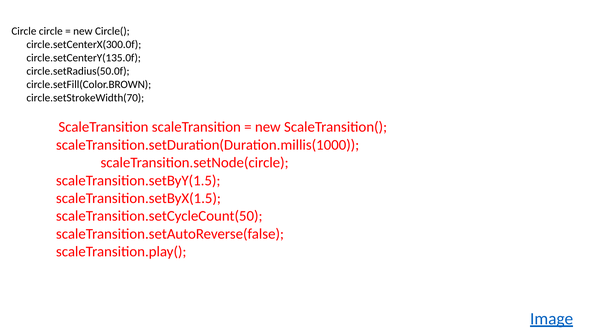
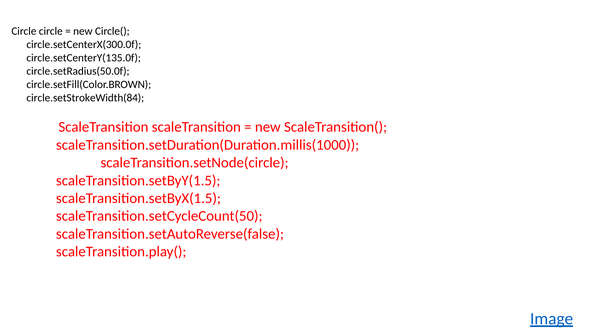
circle.setStrokeWidth(70: circle.setStrokeWidth(70 -> circle.setStrokeWidth(84
